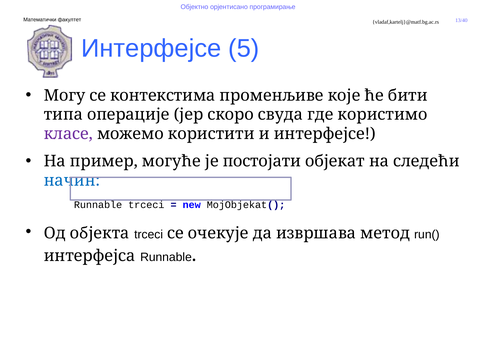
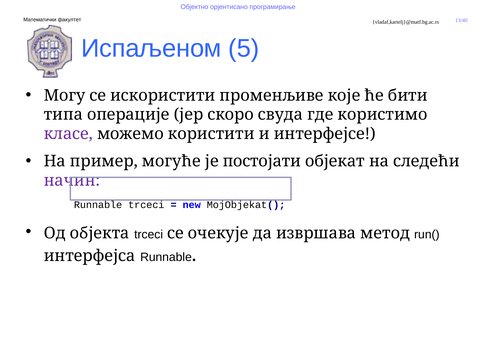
Интерфејсе at (151, 48): Интерфејсе -> Испаљеном
контекстима: контекстима -> искористити
начин colour: blue -> purple
